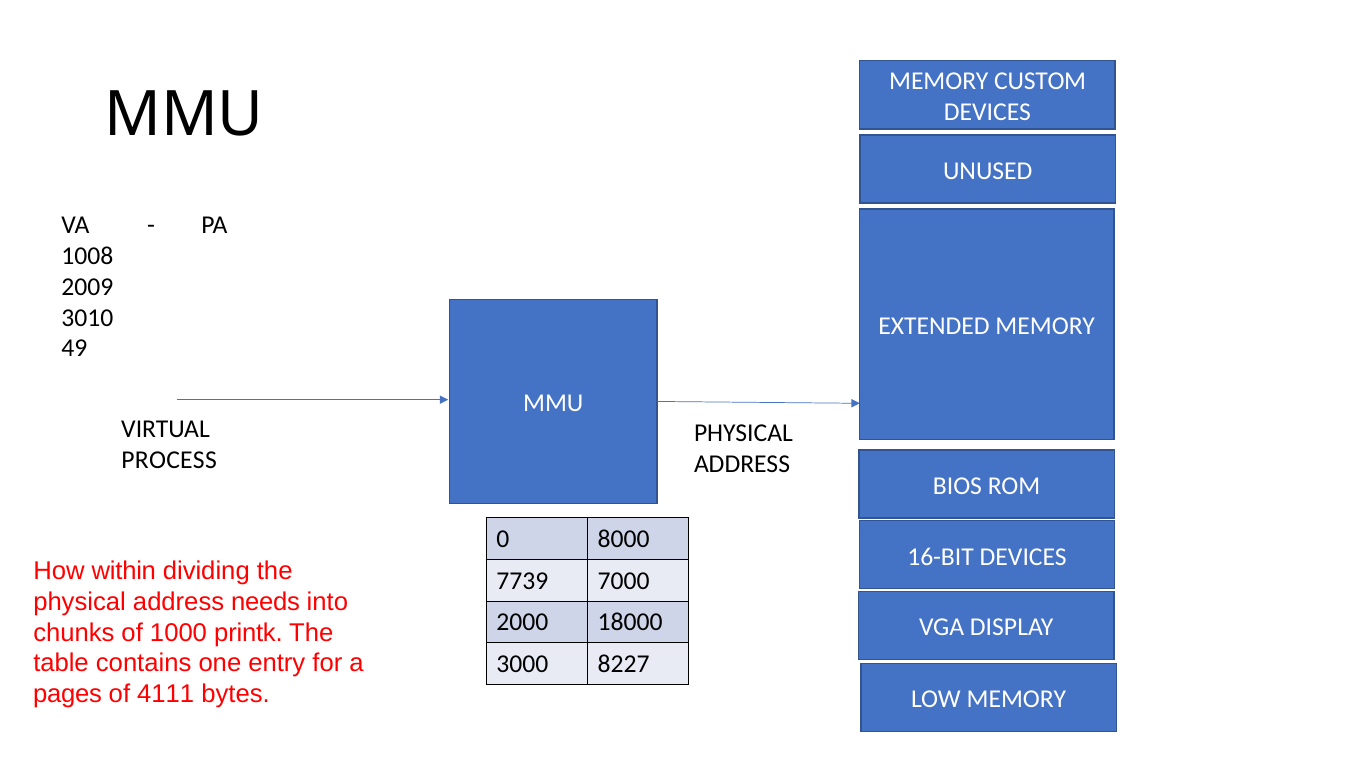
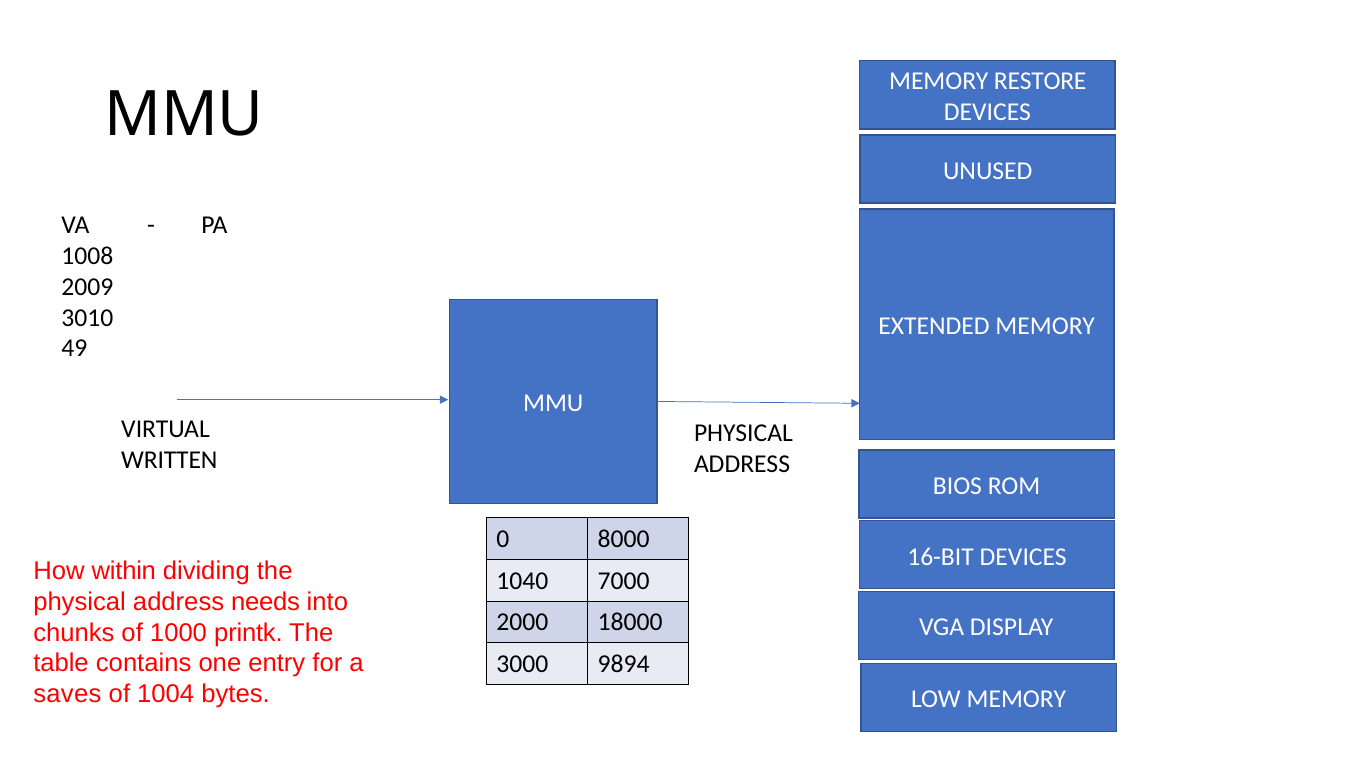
CUSTOM: CUSTOM -> RESTORE
PROCESS: PROCESS -> WRITTEN
7739: 7739 -> 1040
8227: 8227 -> 9894
pages: pages -> saves
4111: 4111 -> 1004
